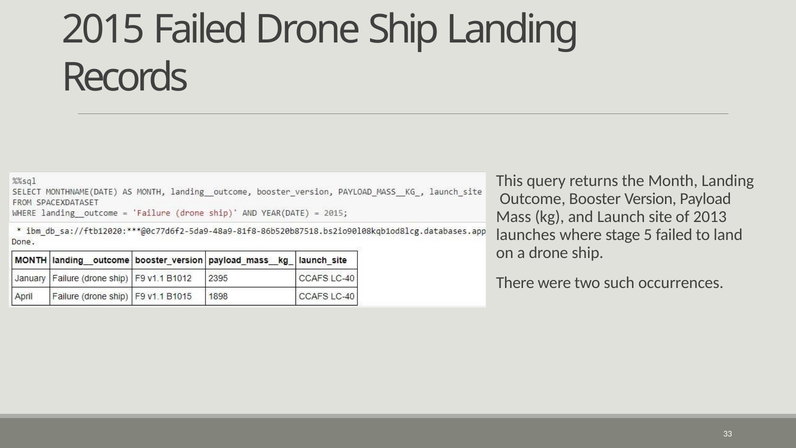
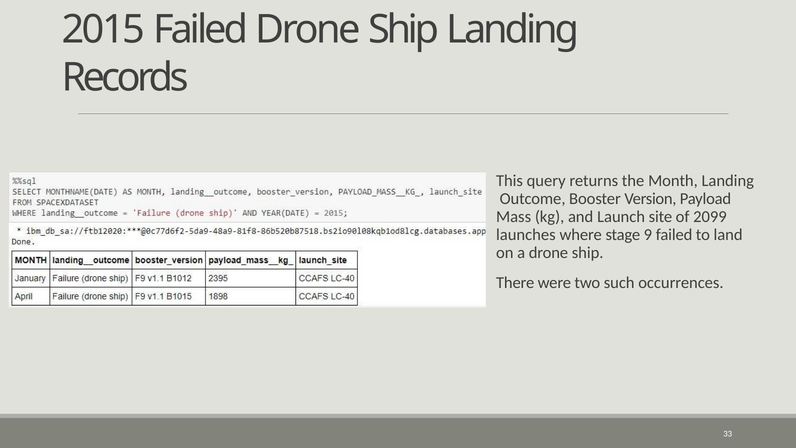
2013: 2013 -> 2099
5: 5 -> 9
